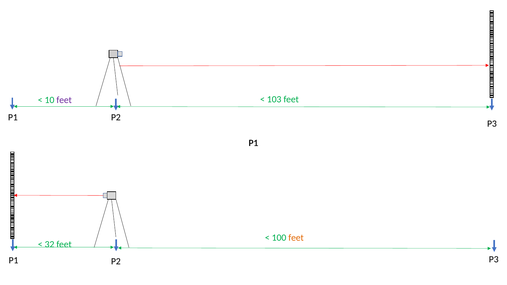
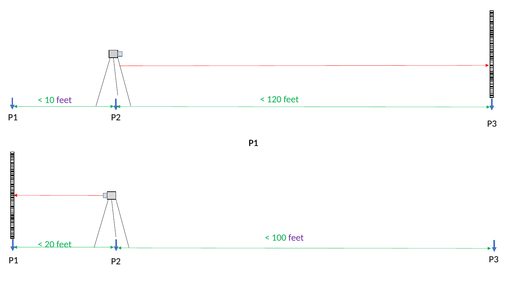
103: 103 -> 120
feet at (296, 238) colour: orange -> purple
32: 32 -> 20
